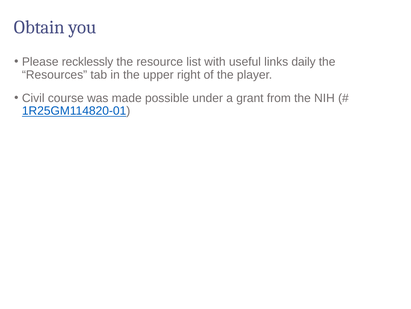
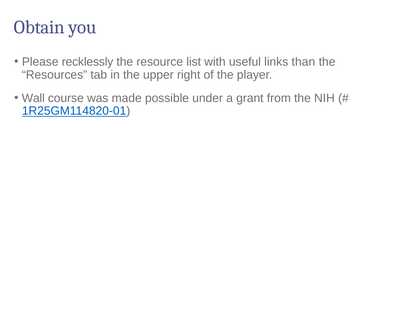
daily: daily -> than
Civil: Civil -> Wall
